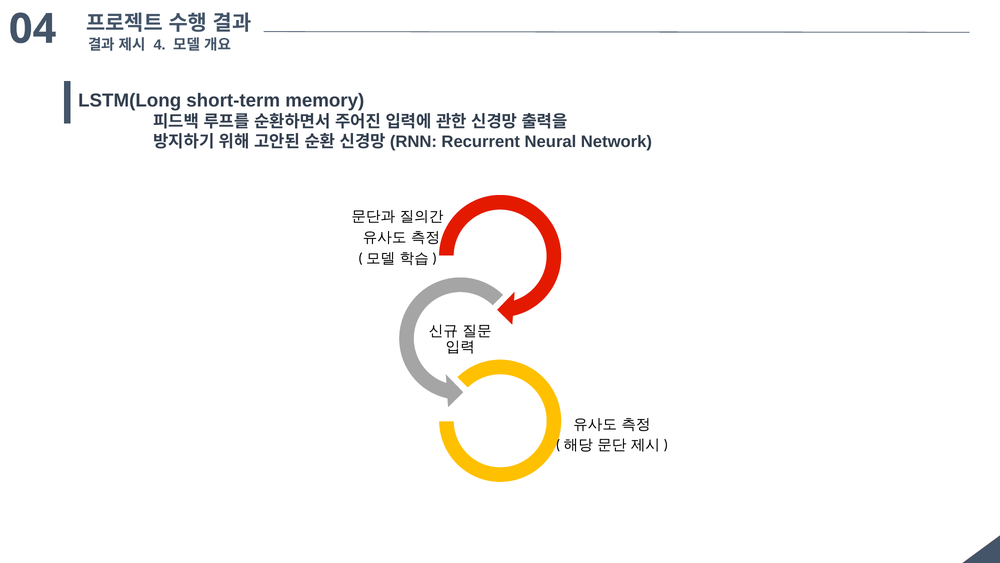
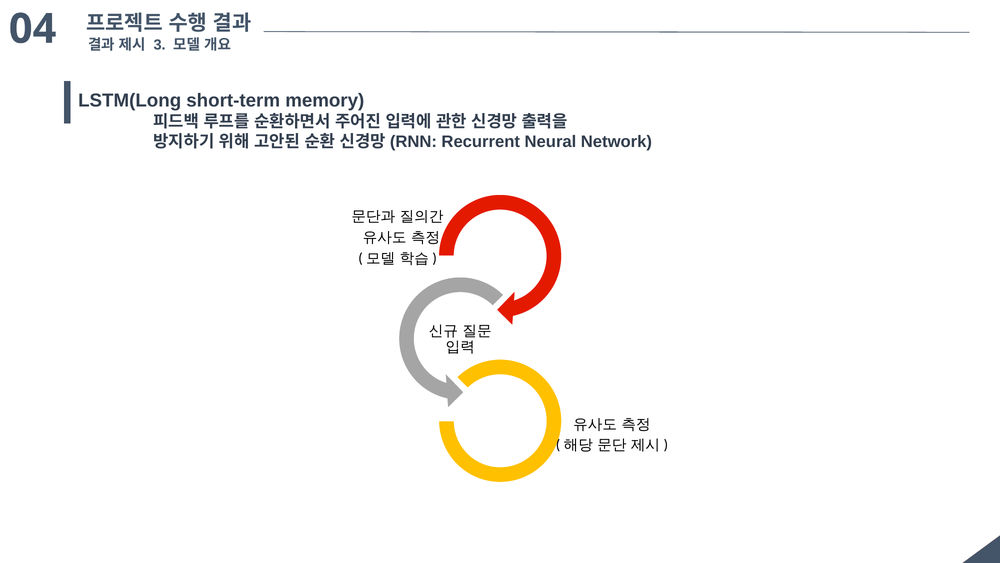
4: 4 -> 3
